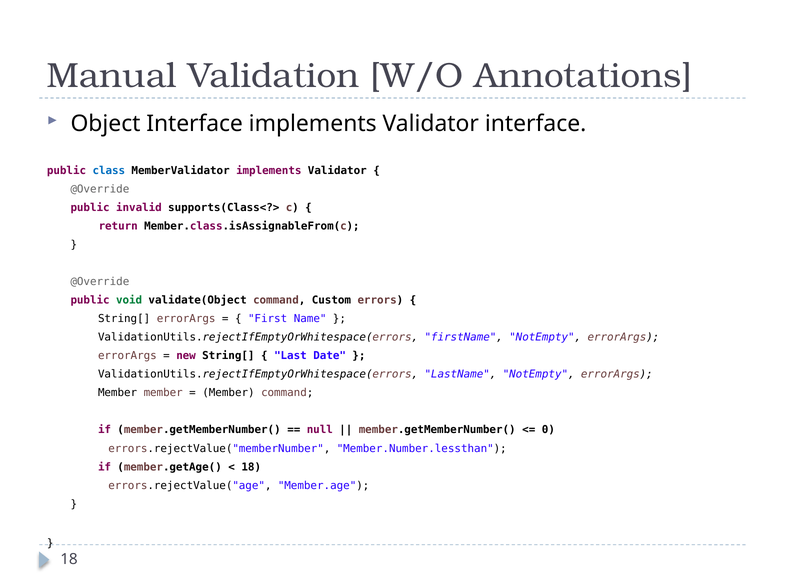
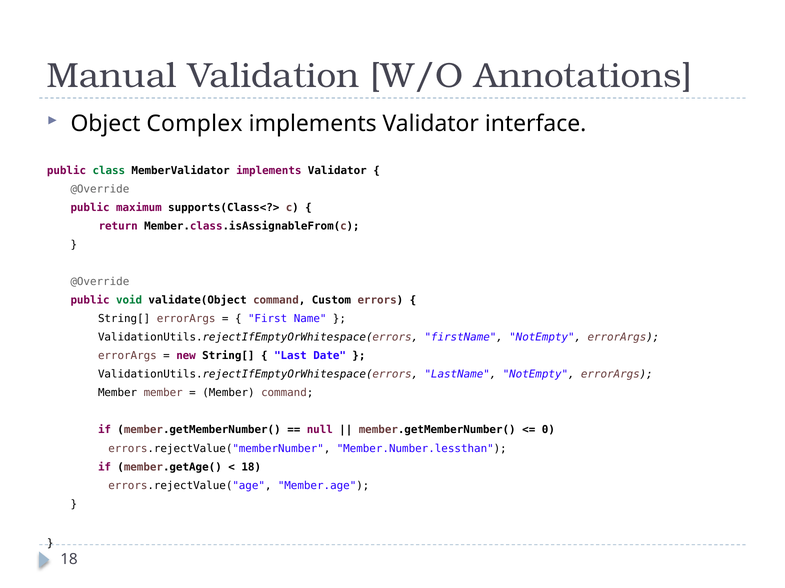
Object Interface: Interface -> Complex
class colour: blue -> green
invalid: invalid -> maximum
